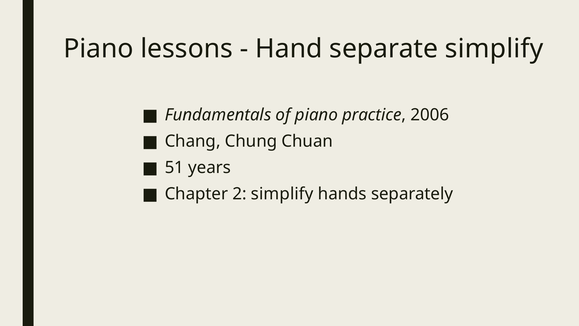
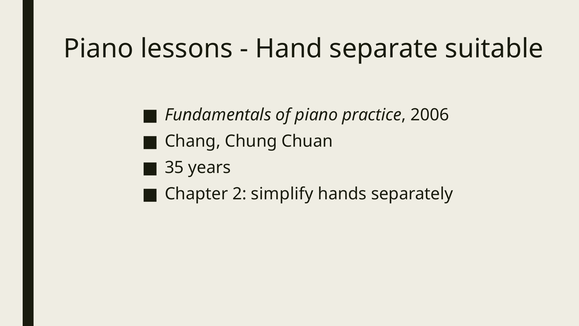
separate simplify: simplify -> suitable
51: 51 -> 35
